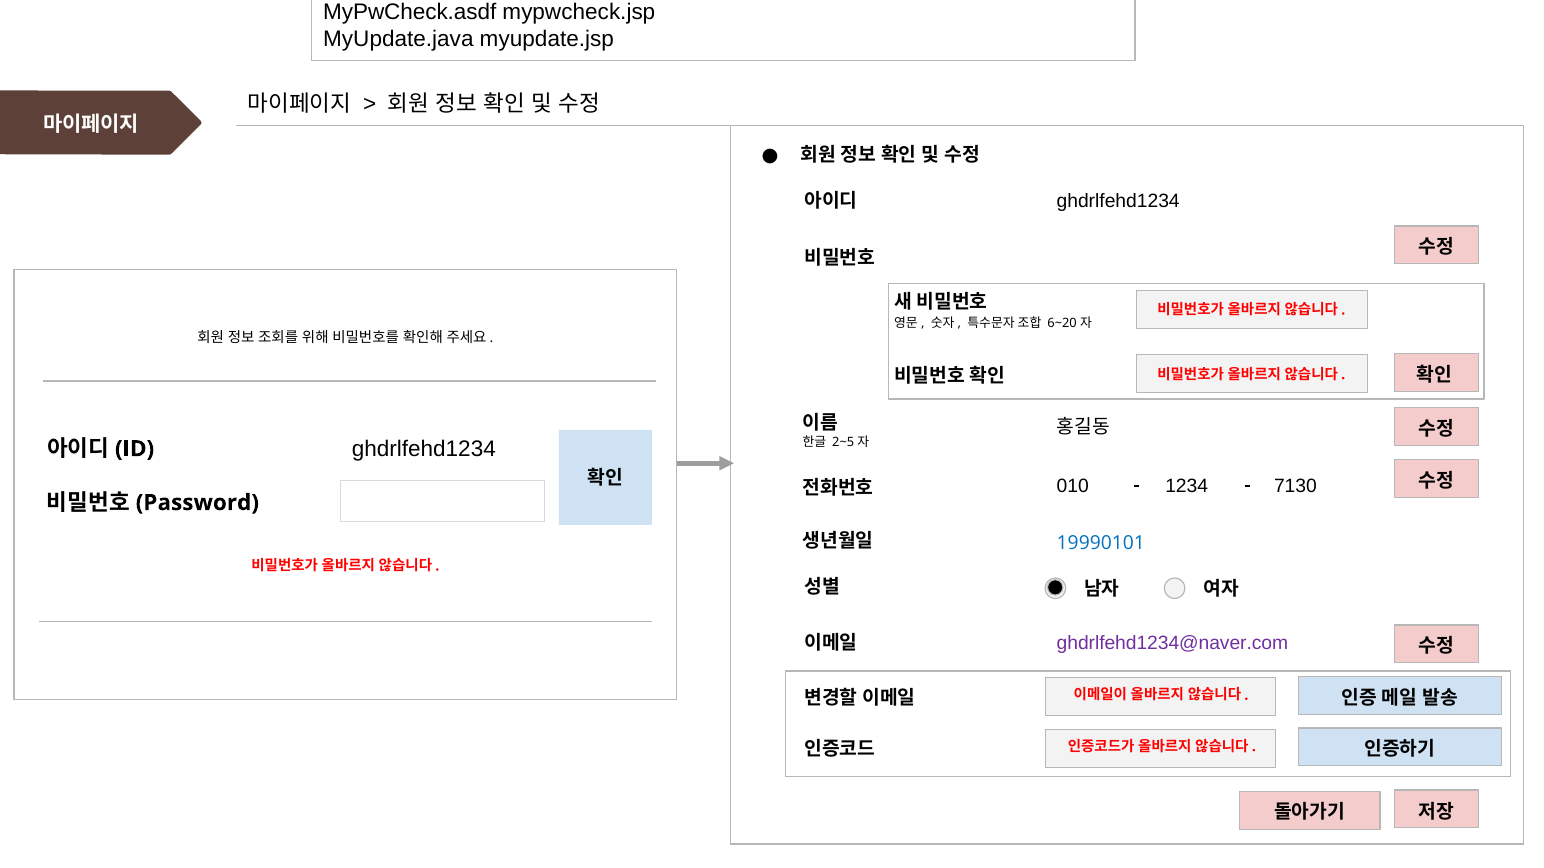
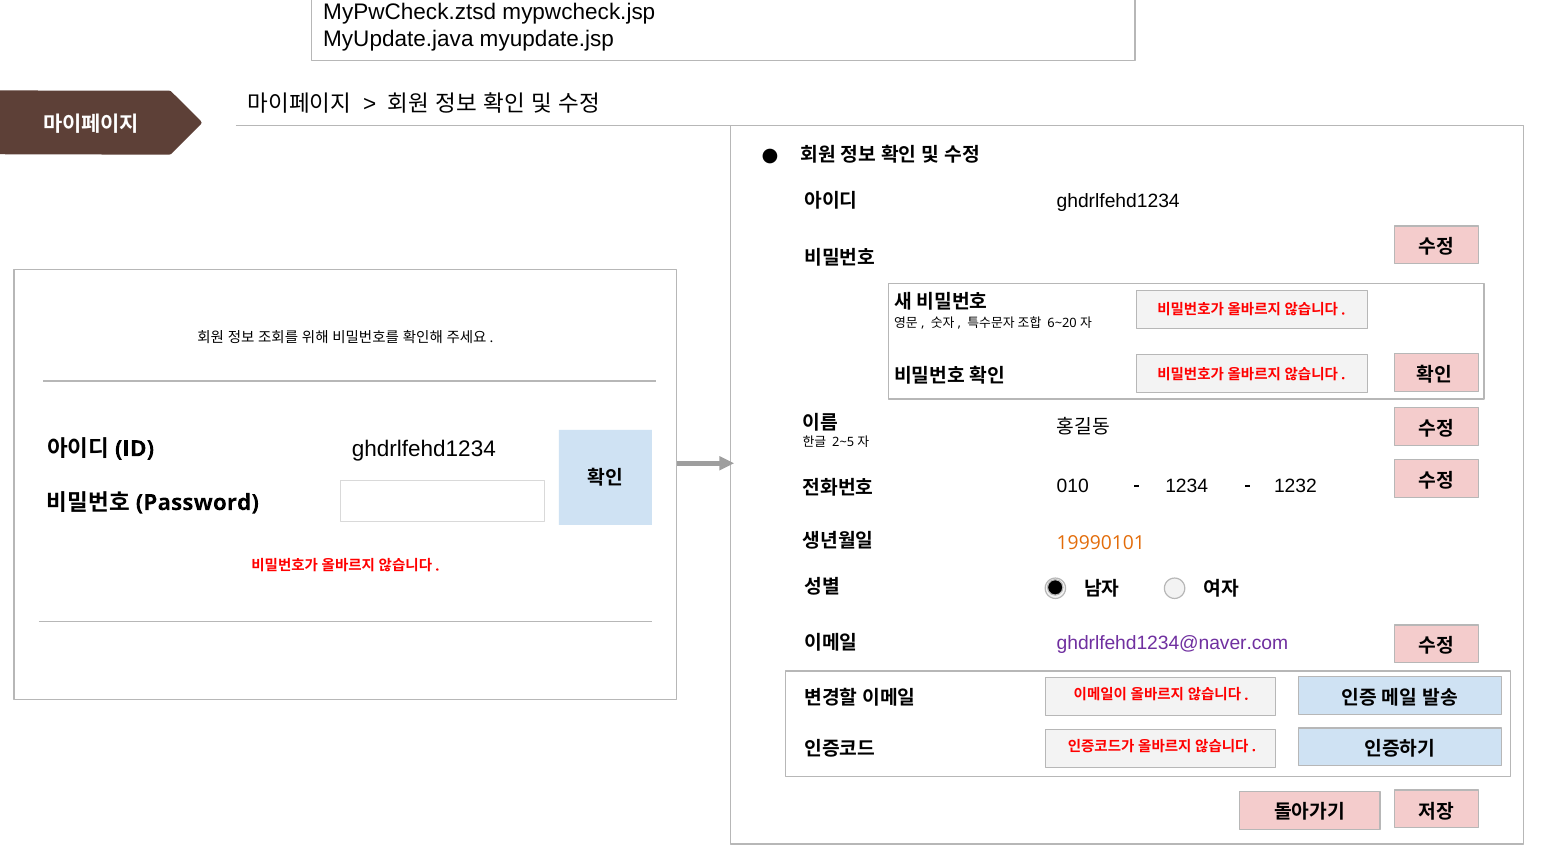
MyPwCheck.asdf: MyPwCheck.asdf -> MyPwCheck.ztsd
7130: 7130 -> 1232
19990101 colour: blue -> orange
